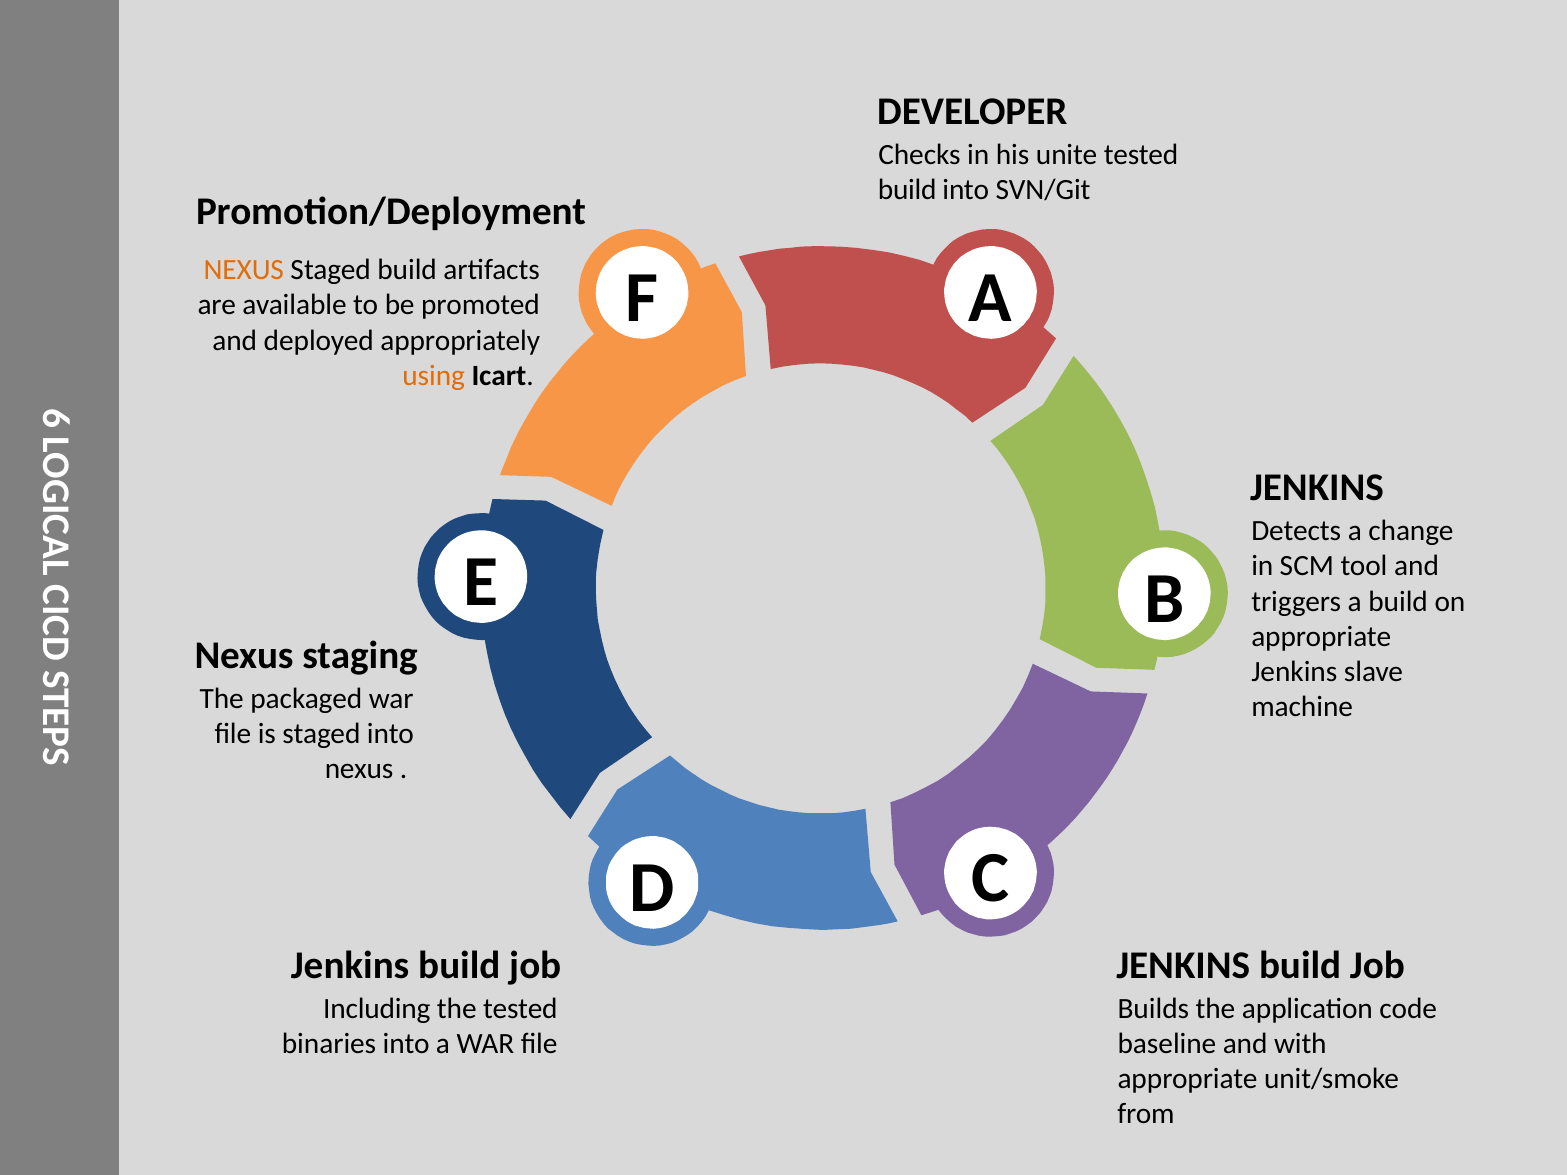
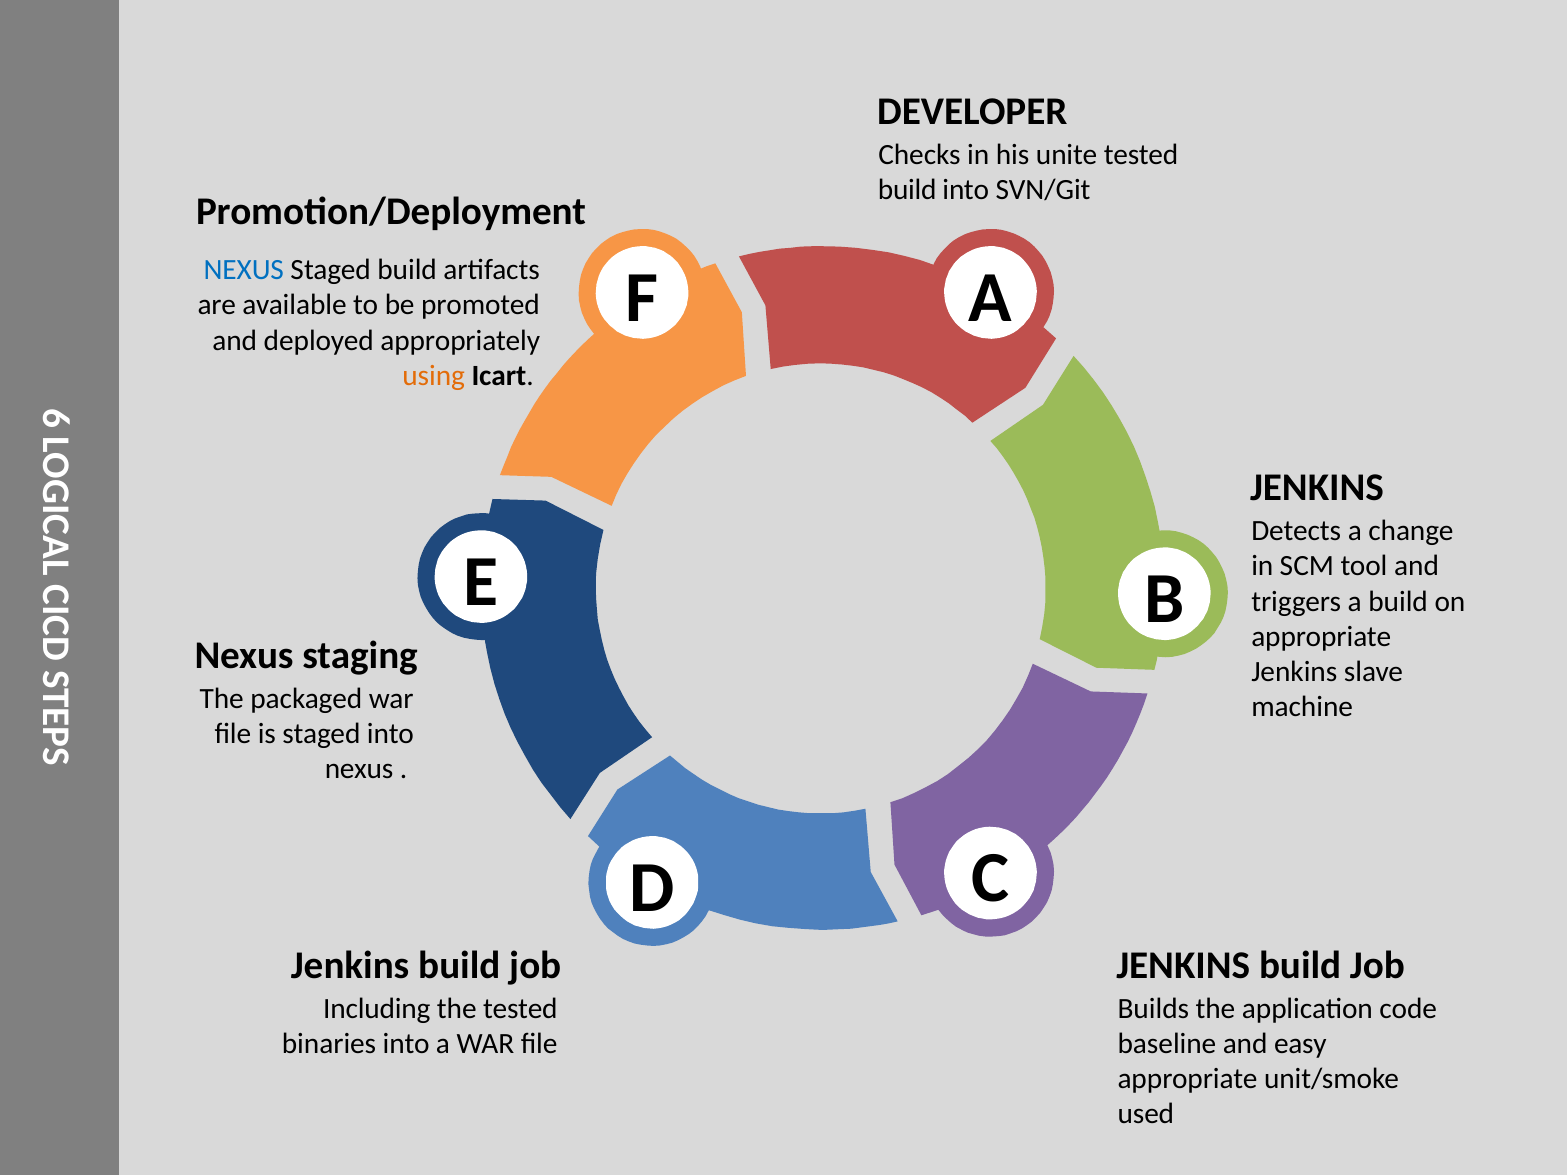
NEXUS at (244, 270) colour: orange -> blue
with: with -> easy
from: from -> used
